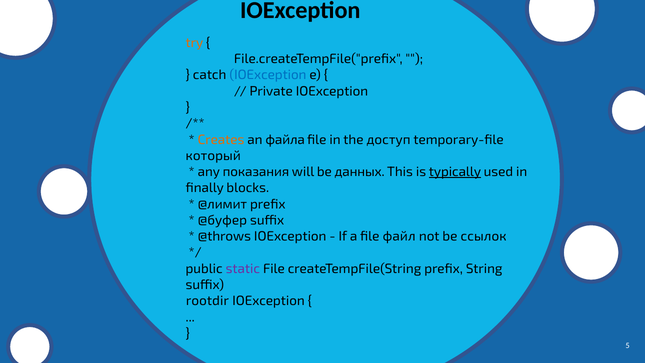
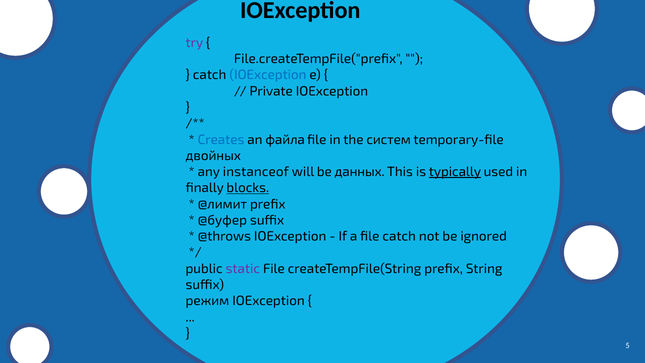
try colour: orange -> purple
Creates colour: orange -> blue
доступ: доступ -> систем
который: который -> двойных
показания: показания -> instanceof
blocks underline: none -> present
file файл: файл -> catch
ссылок: ссылок -> ignored
rootdir: rootdir -> режим
